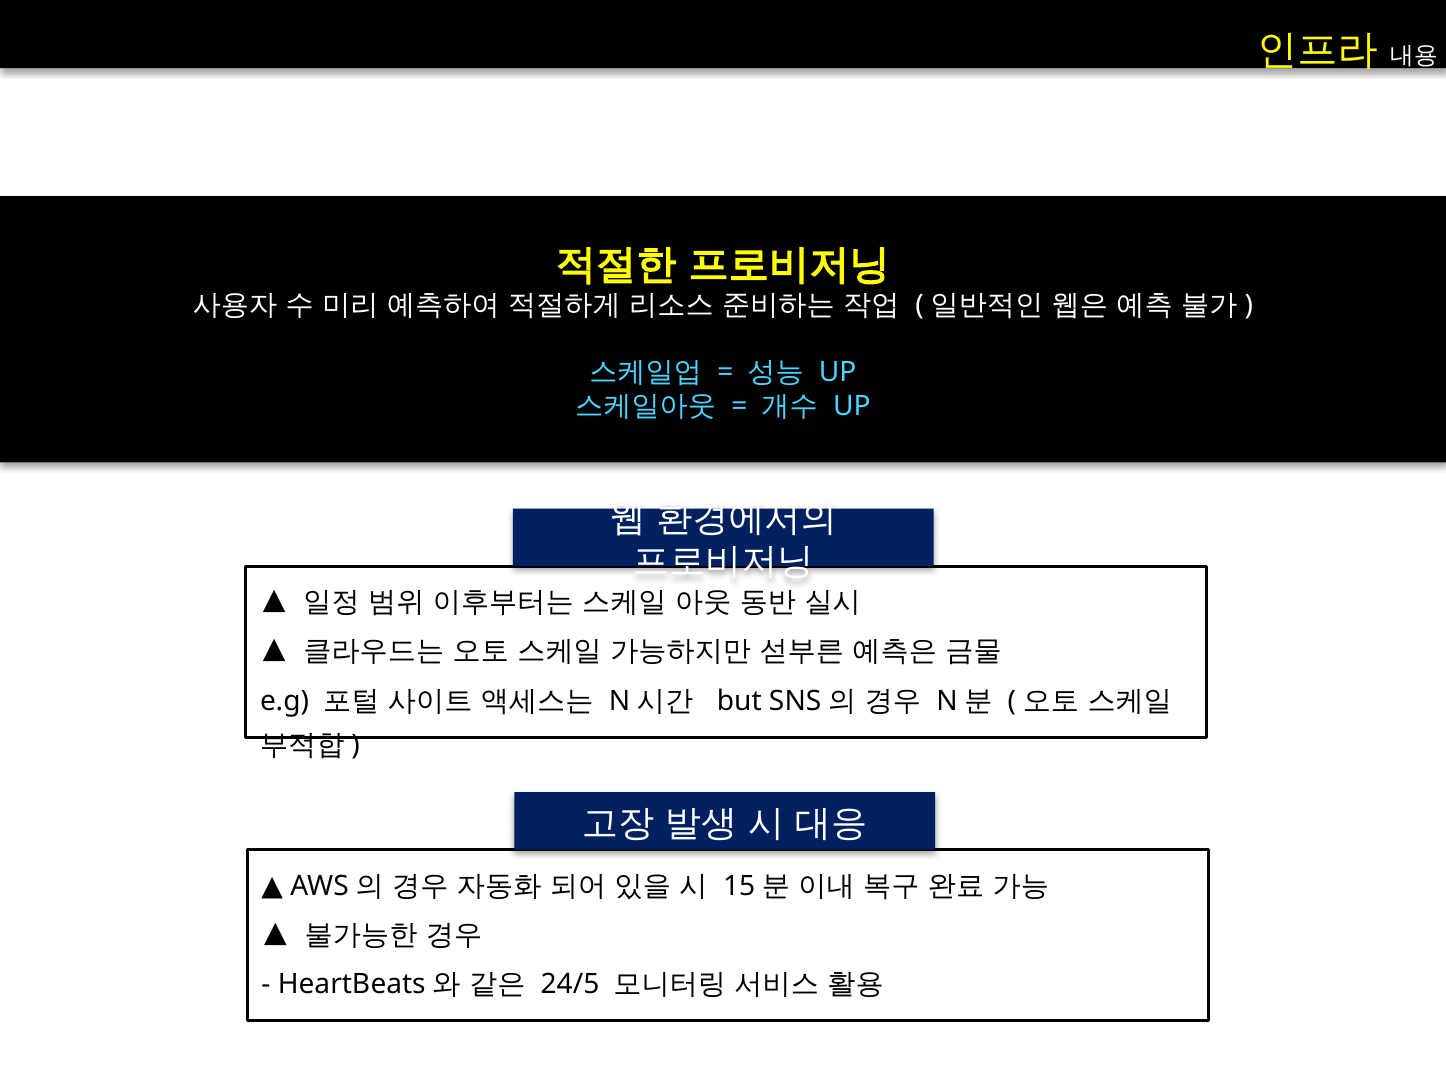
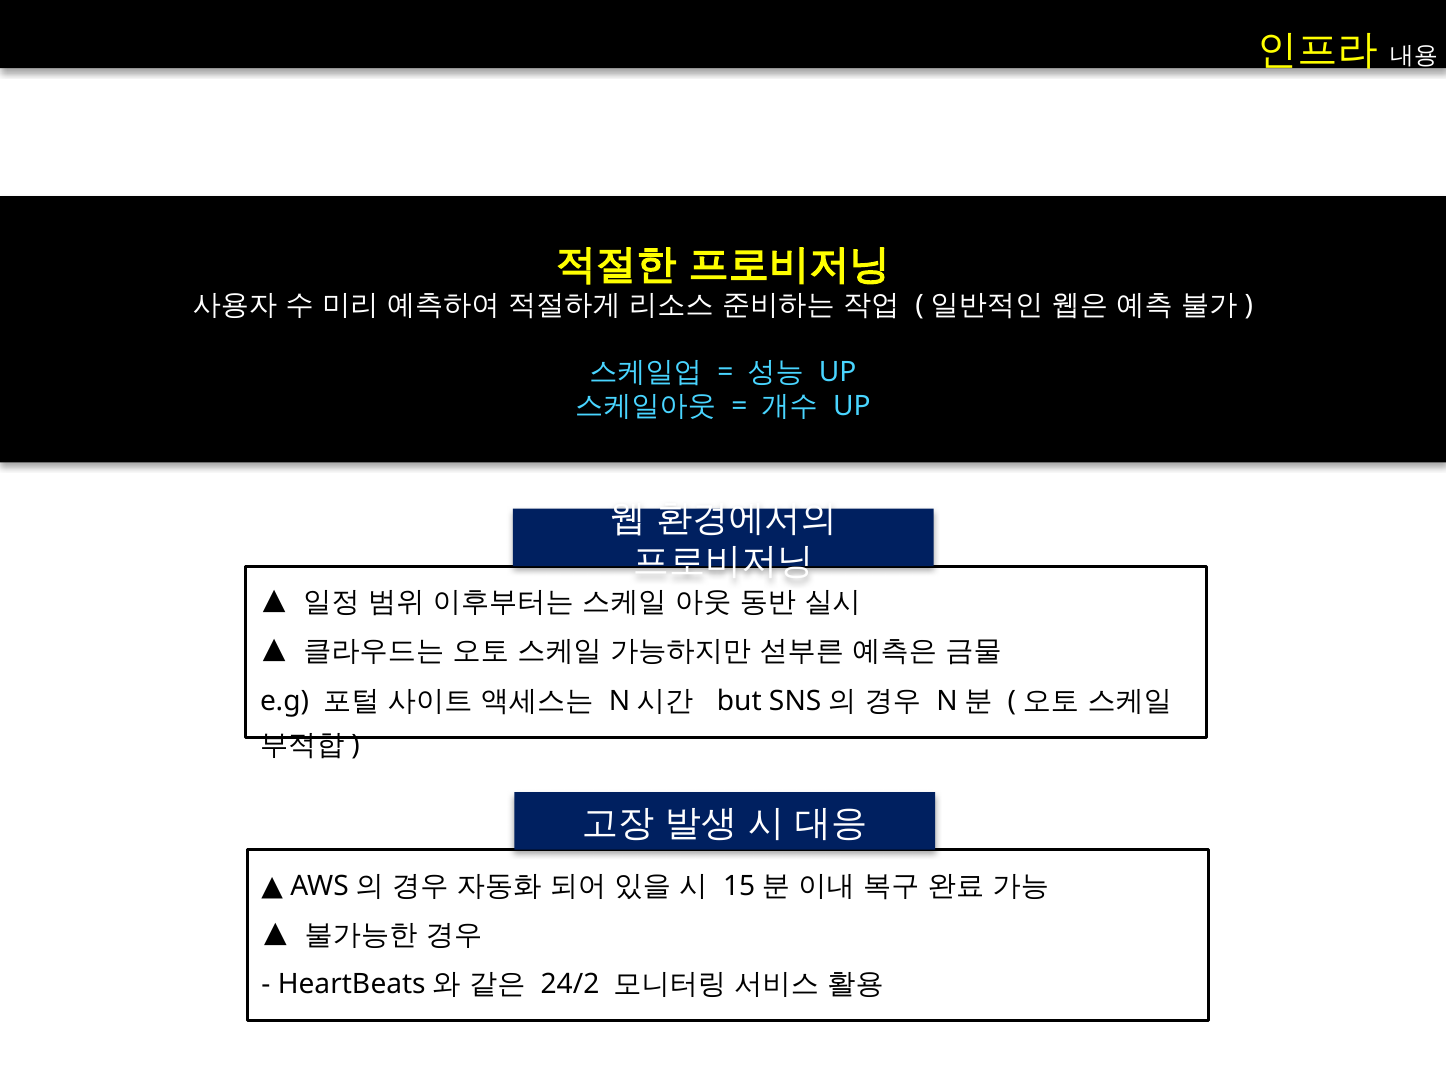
24/5: 24/5 -> 24/2
